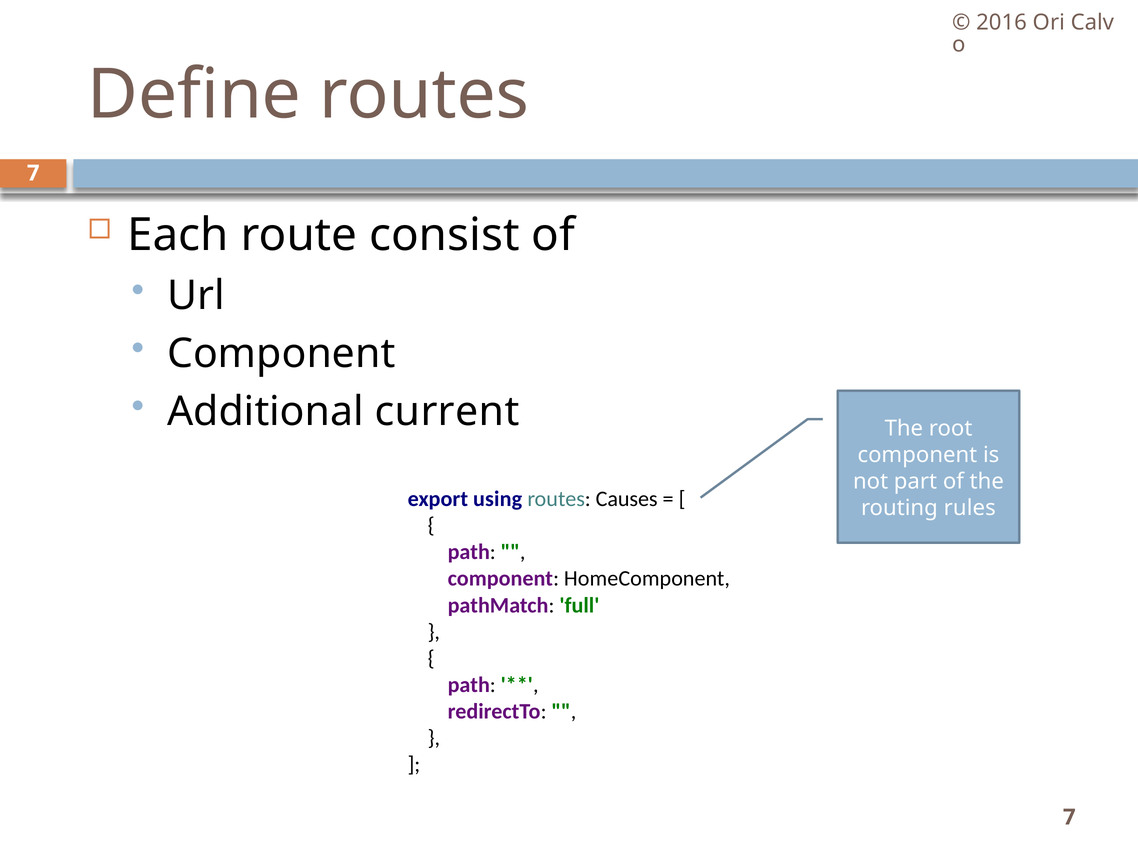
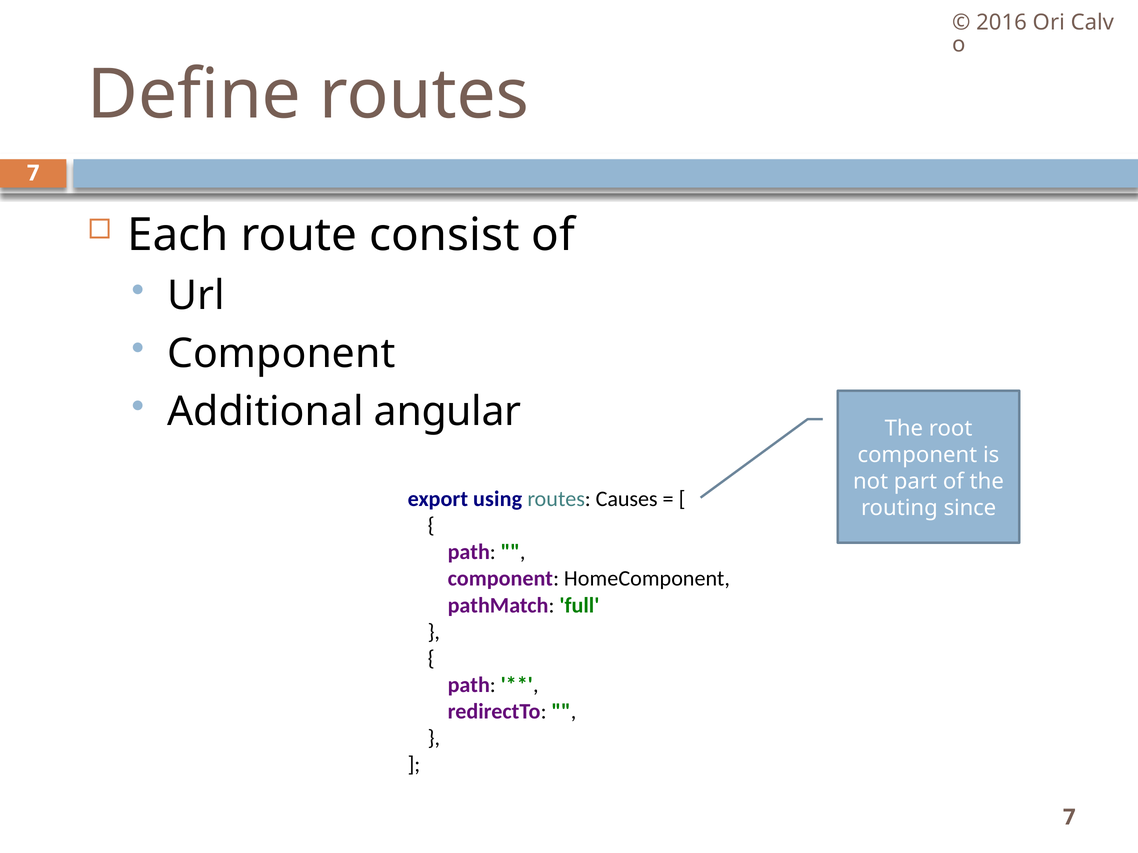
current: current -> angular
rules: rules -> since
